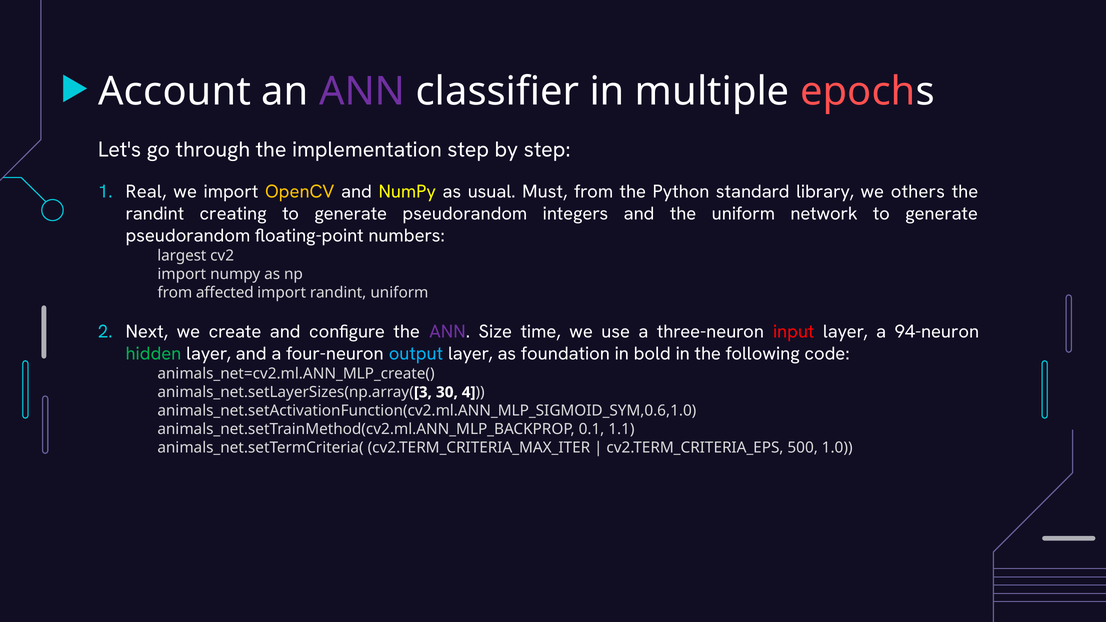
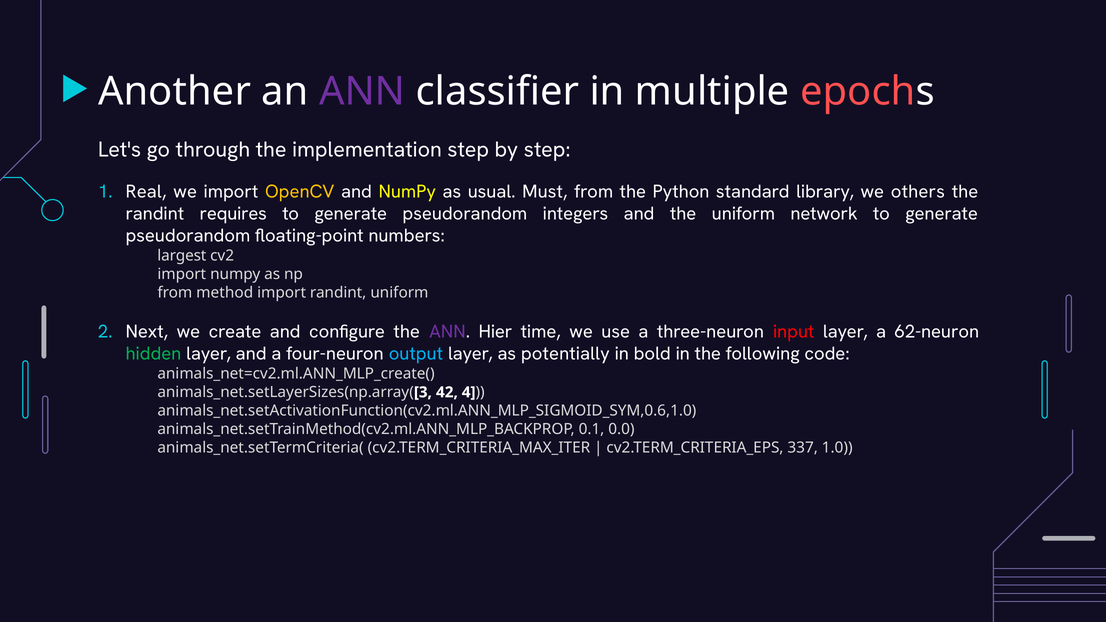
Account: Account -> Another
creating: creating -> requires
affected: affected -> method
Size: Size -> Hier
94-neuron: 94-neuron -> 62-neuron
foundation: foundation -> potentially
30: 30 -> 42
1.1: 1.1 -> 0.0
500: 500 -> 337
